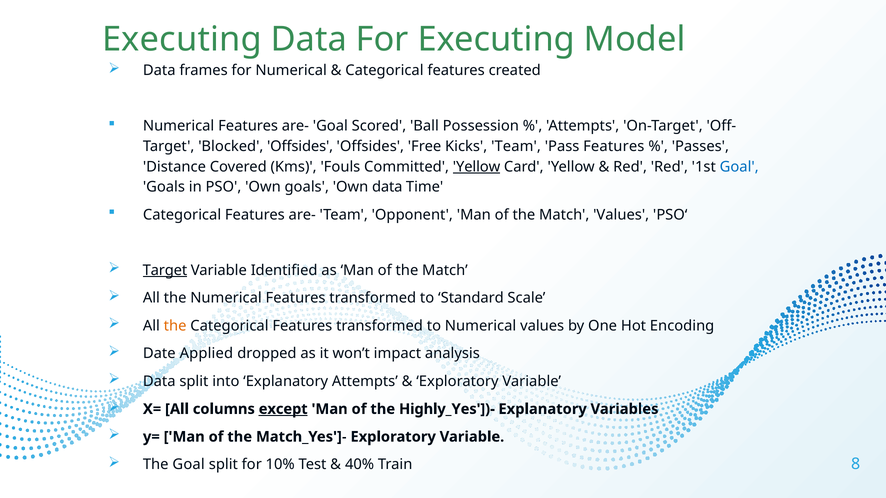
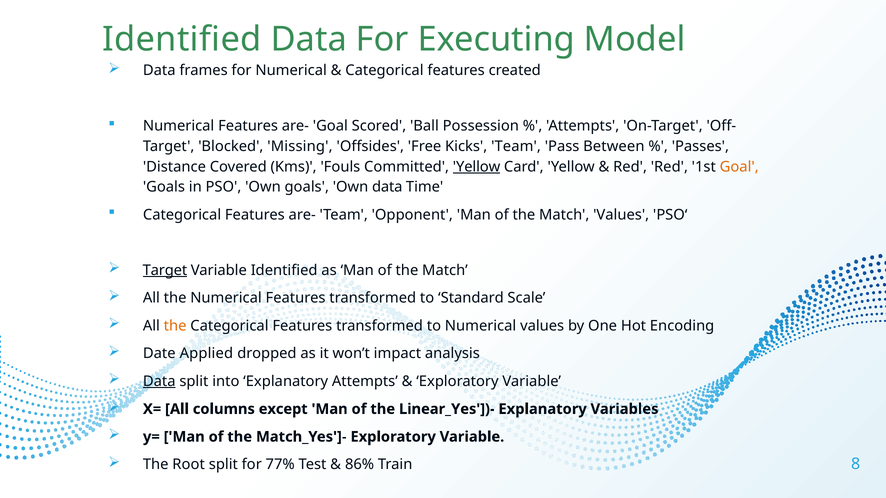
Executing at (182, 39): Executing -> Identified
Blocked Offsides: Offsides -> Missing
Pass Features: Features -> Between
Goal at (739, 167) colour: blue -> orange
Data at (159, 382) underline: none -> present
except underline: present -> none
Highly_Yes'])-: Highly_Yes'])- -> Linear_Yes'])-
The Goal: Goal -> Root
10%: 10% -> 77%
40%: 40% -> 86%
